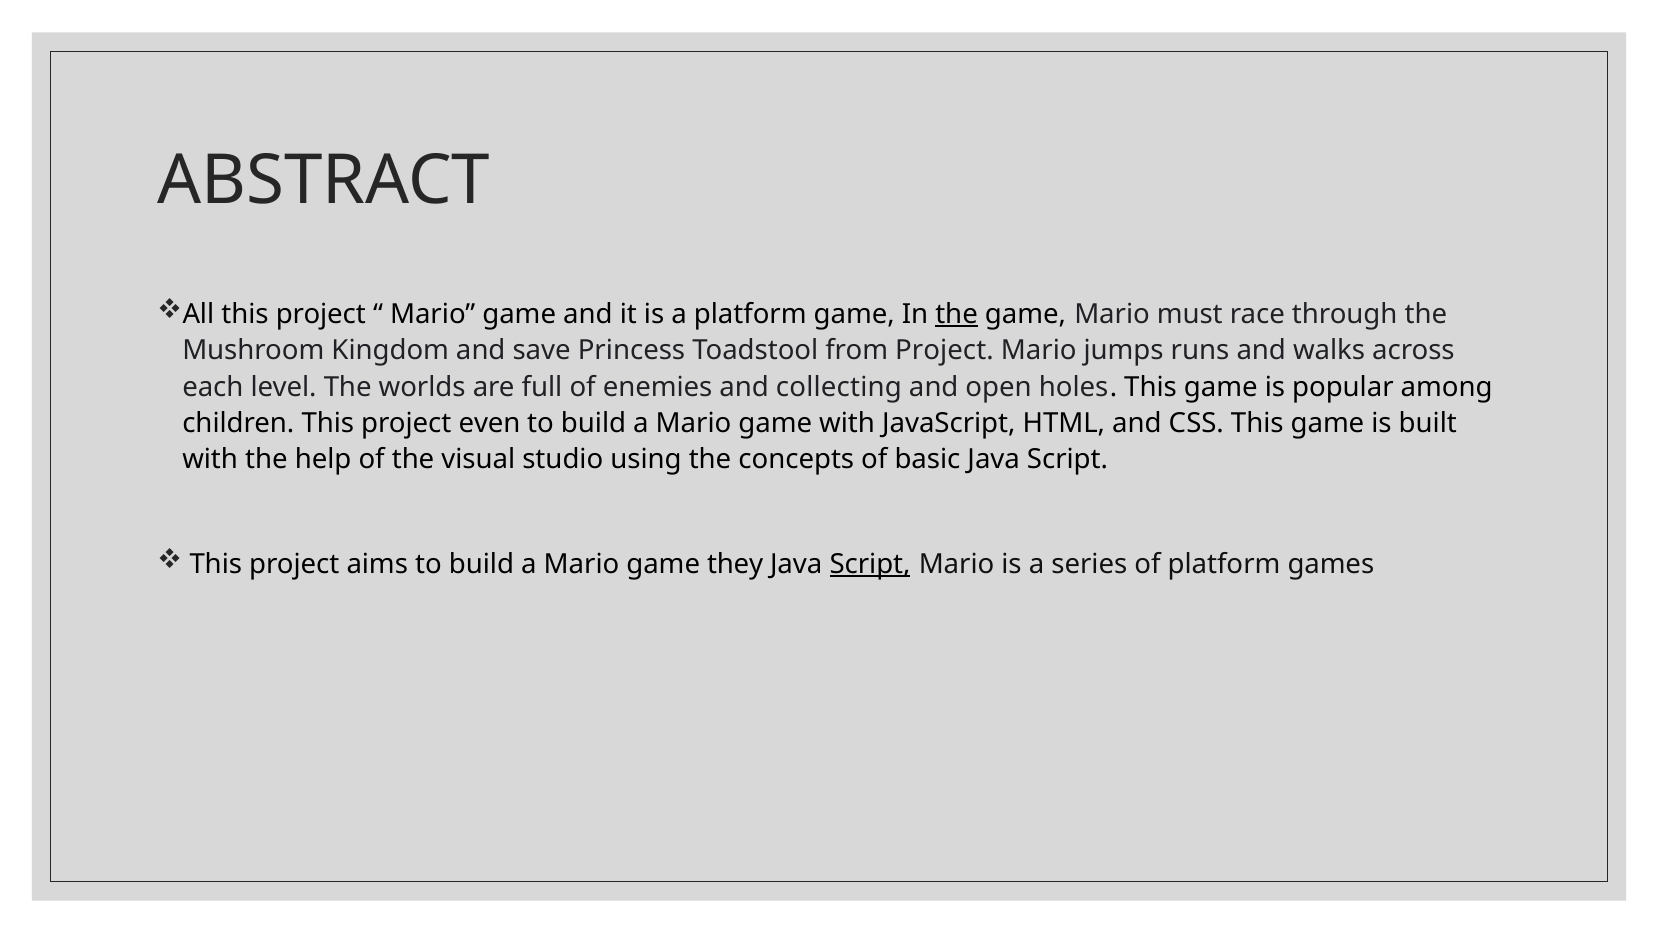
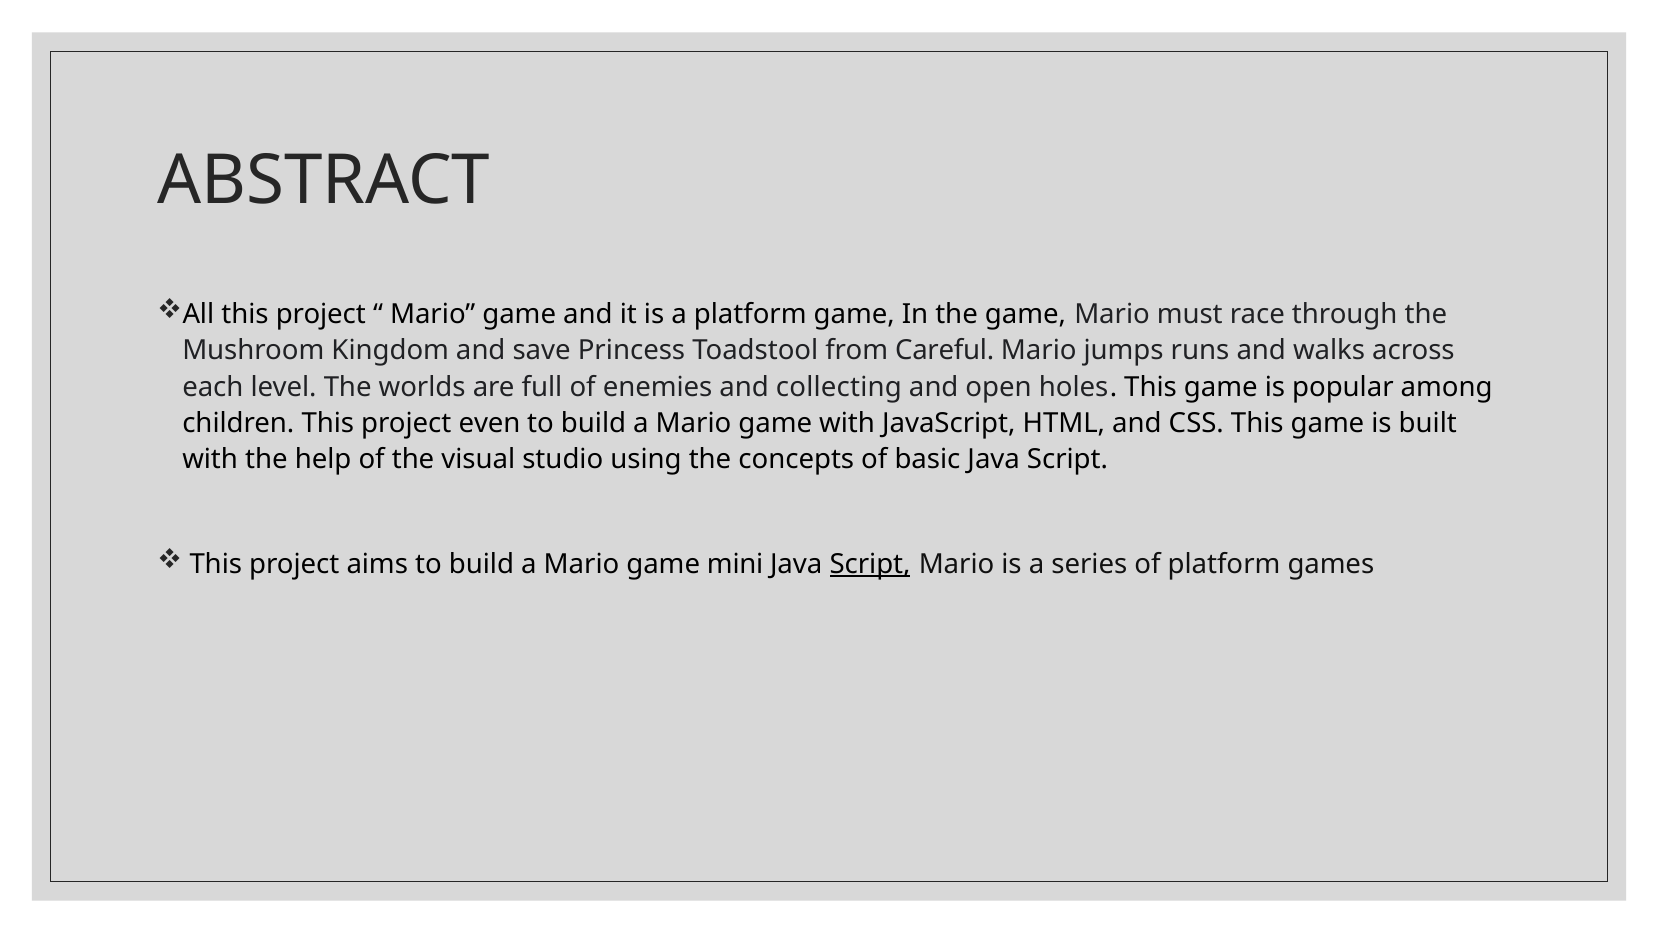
the at (957, 314) underline: present -> none
from Project: Project -> Careful
they: they -> mini
